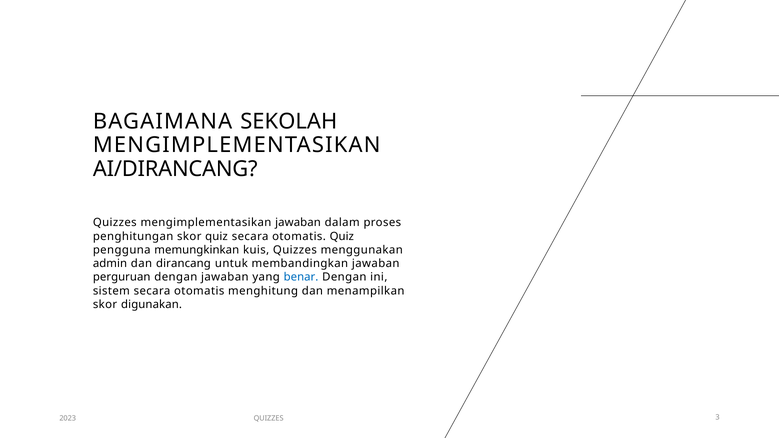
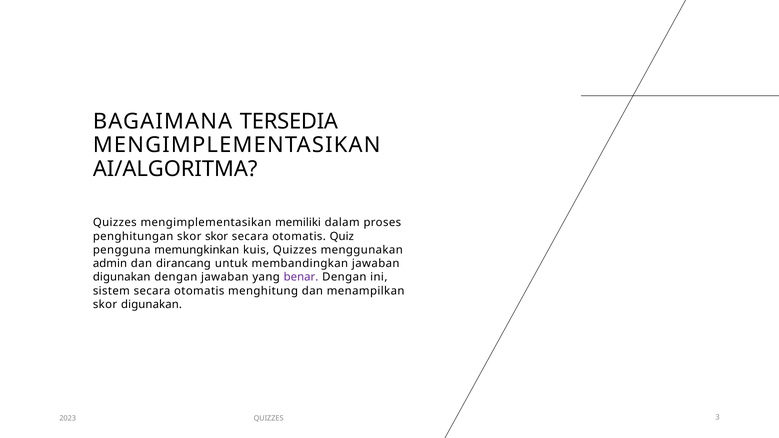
SEKOLAH: SEKOLAH -> TERSEDIA
AI/DIRANCANG: AI/DIRANCANG -> AI/ALGORITMA
mengimplementasikan jawaban: jawaban -> memiliki
skor quiz: quiz -> skor
perguruan at (122, 277): perguruan -> digunakan
benar colour: blue -> purple
